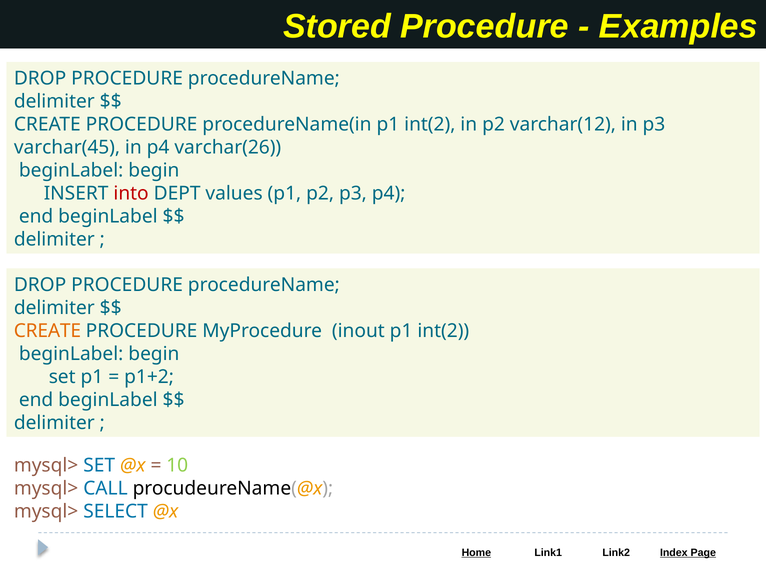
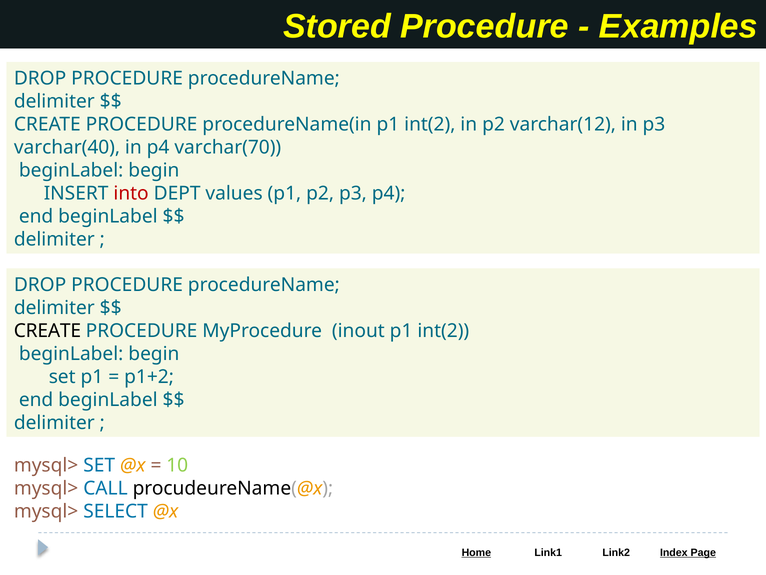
varchar(45: varchar(45 -> varchar(40
varchar(26: varchar(26 -> varchar(70
CREATE at (47, 331) colour: orange -> black
